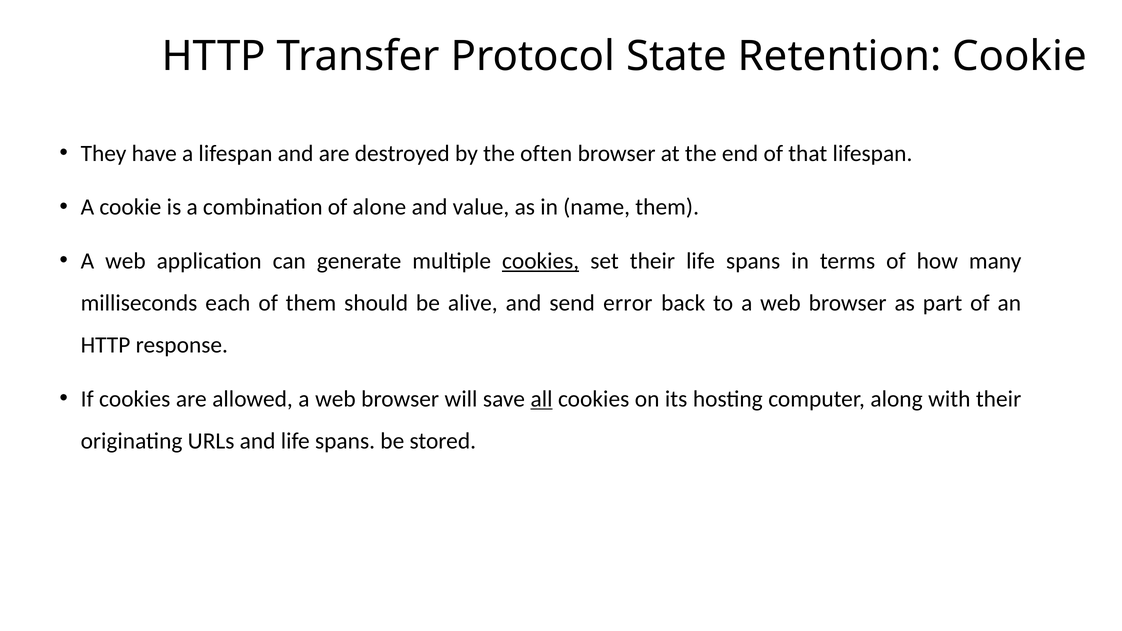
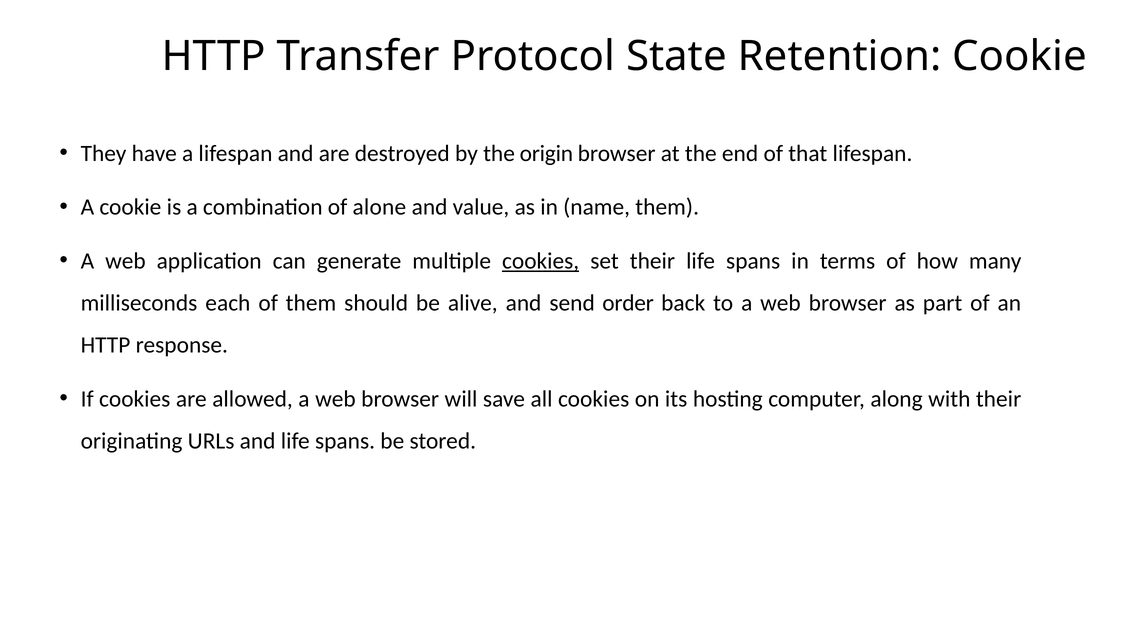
often: often -> origin
error: error -> order
all underline: present -> none
